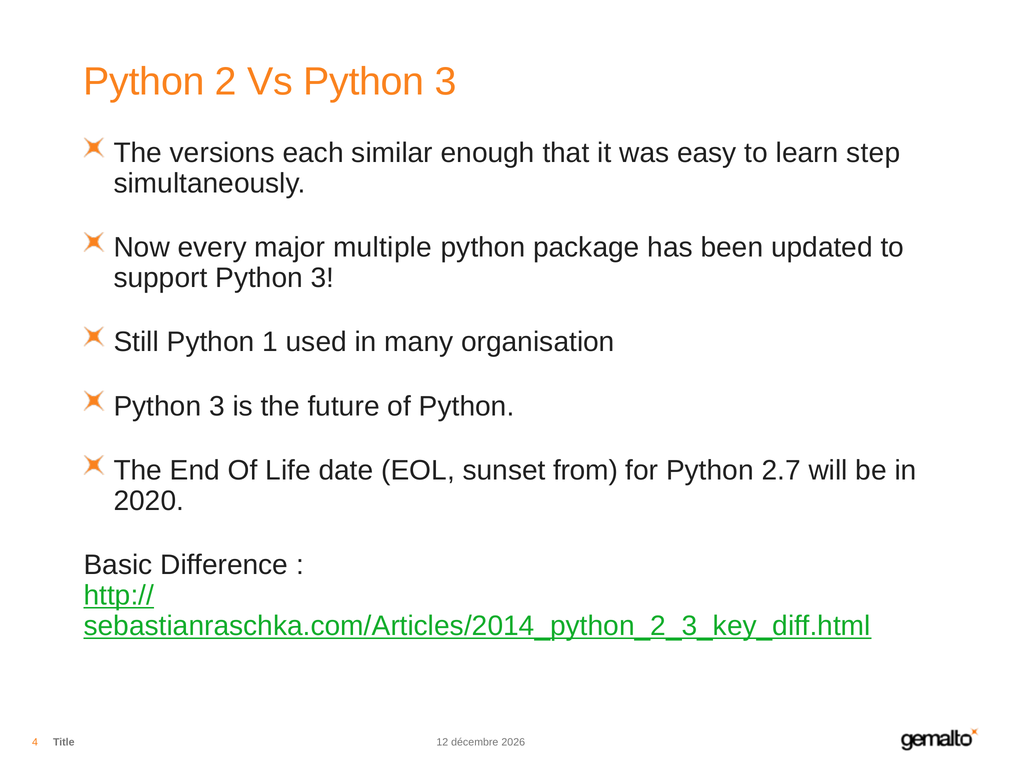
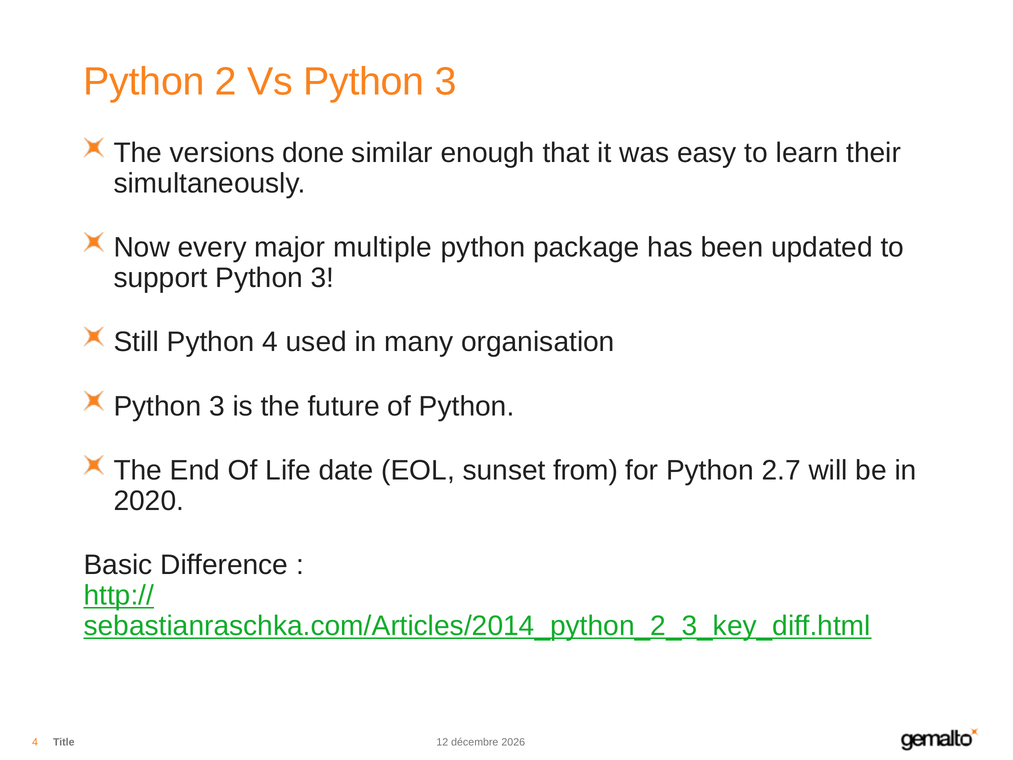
each: each -> done
step: step -> their
Python 1: 1 -> 4
